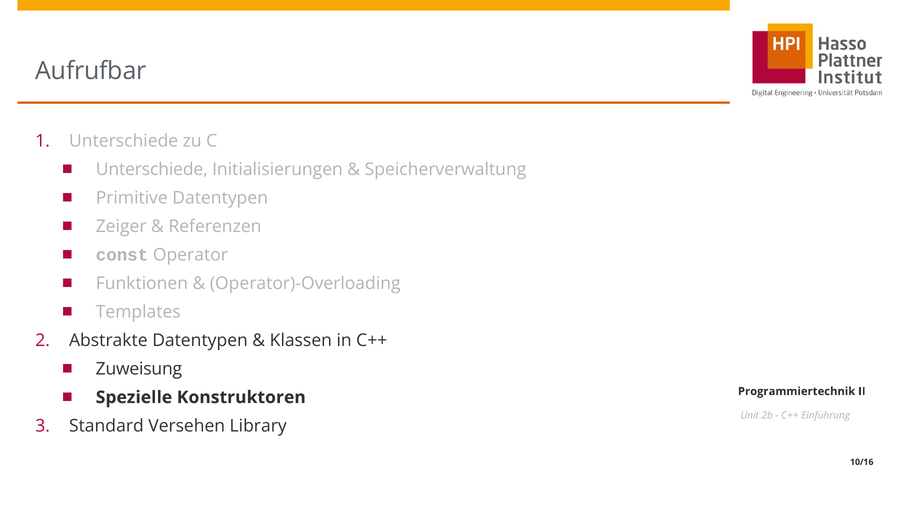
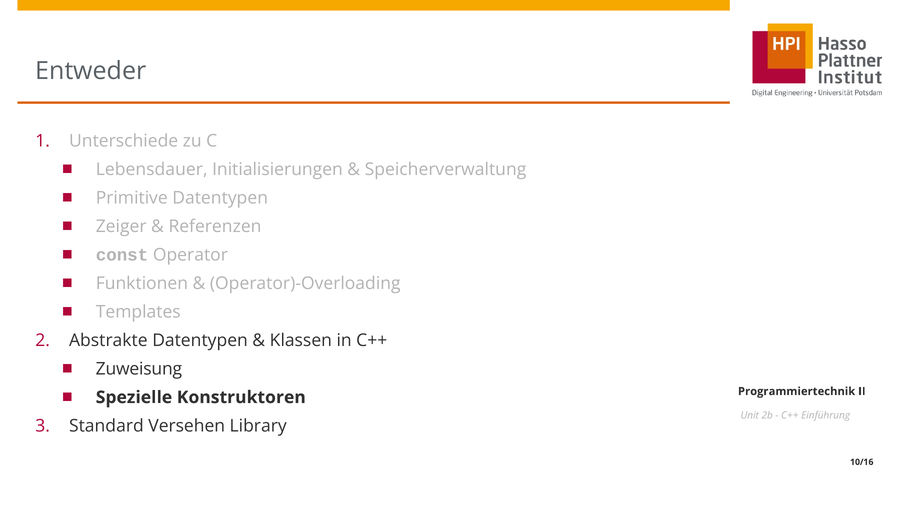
Aufrufbar: Aufrufbar -> Entweder
Unterschiede at (152, 169): Unterschiede -> Lebensdauer
